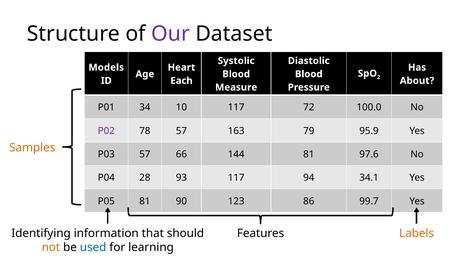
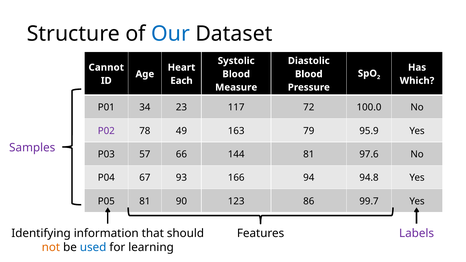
Our colour: purple -> blue
Models: Models -> Cannot
About: About -> Which
10: 10 -> 23
78 57: 57 -> 49
Samples colour: orange -> purple
28: 28 -> 67
93 117: 117 -> 166
34.1: 34.1 -> 94.8
Labels colour: orange -> purple
